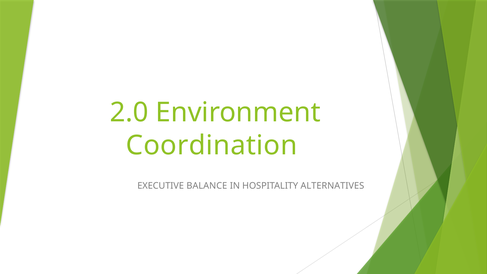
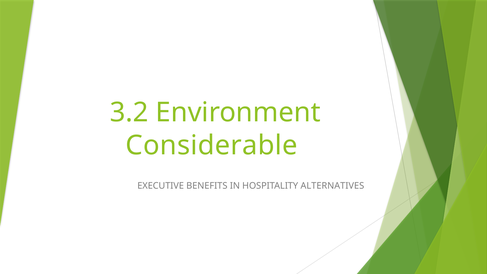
2.0: 2.0 -> 3.2
Coordination: Coordination -> Considerable
BALANCE: BALANCE -> BENEFITS
